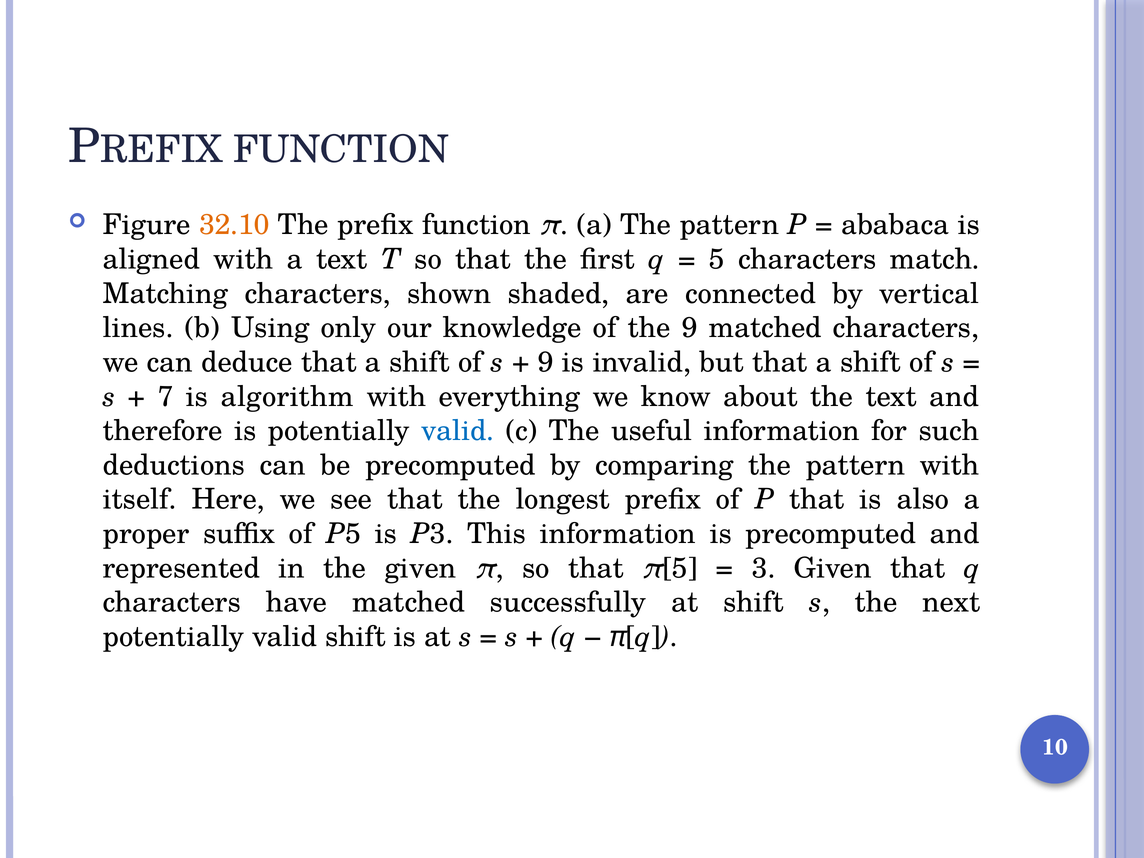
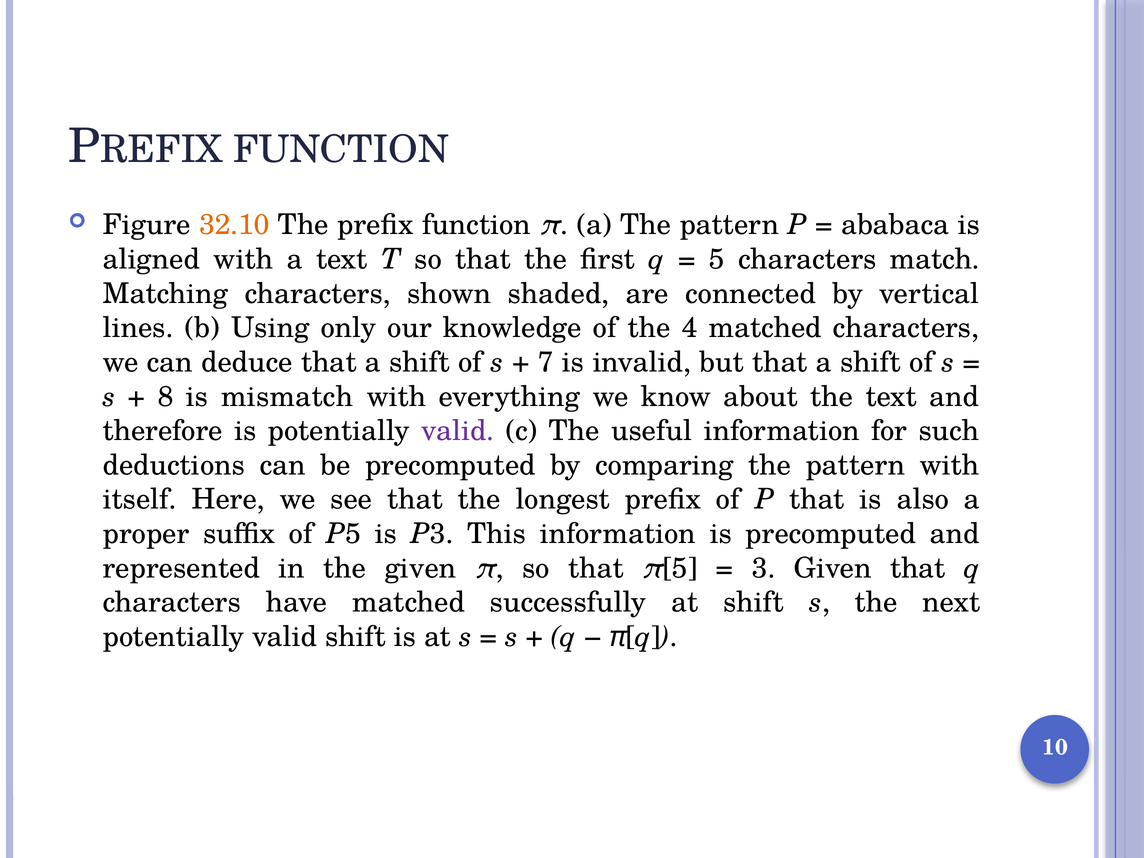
the 9: 9 -> 4
9 at (546, 362): 9 -> 7
7: 7 -> 8
algorithm: algorithm -> mismatch
valid at (458, 431) colour: blue -> purple
